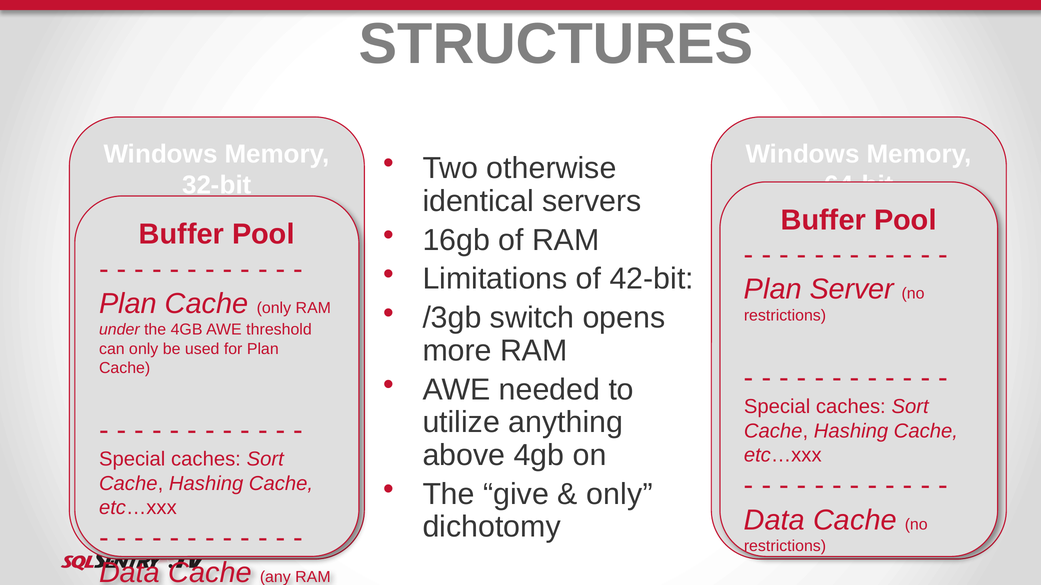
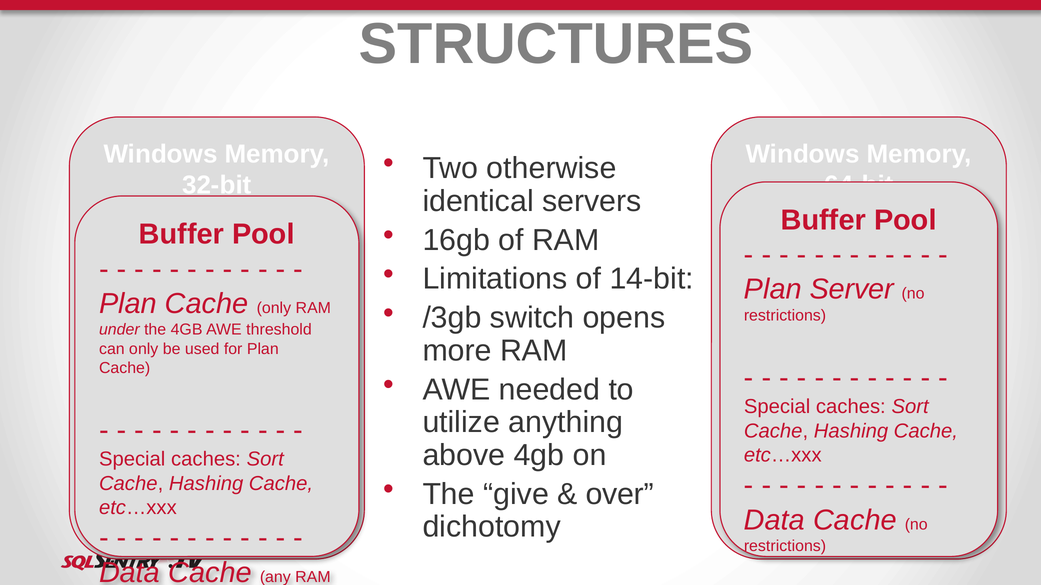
42-bit: 42-bit -> 14-bit
only at (620, 495): only -> over
